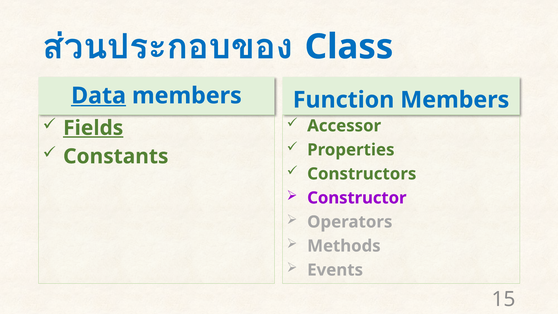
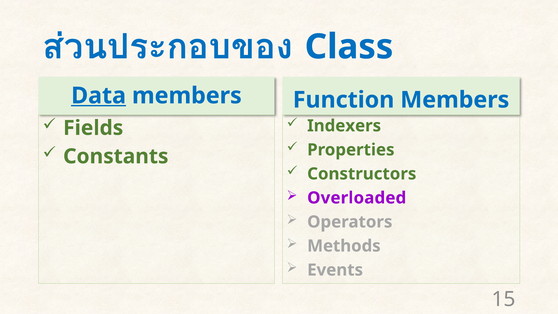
Accessor: Accessor -> Indexers
Fields underline: present -> none
Constructor: Constructor -> Overloaded
